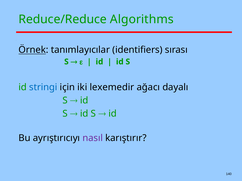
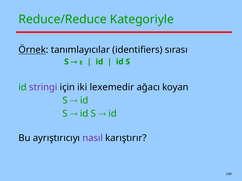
Algorithms: Algorithms -> Kategoriyle
stringi colour: blue -> purple
dayalı: dayalı -> koyan
